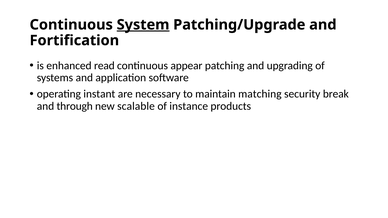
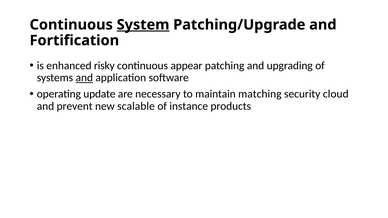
read: read -> risky
and at (84, 78) underline: none -> present
instant: instant -> update
break: break -> cloud
through: through -> prevent
